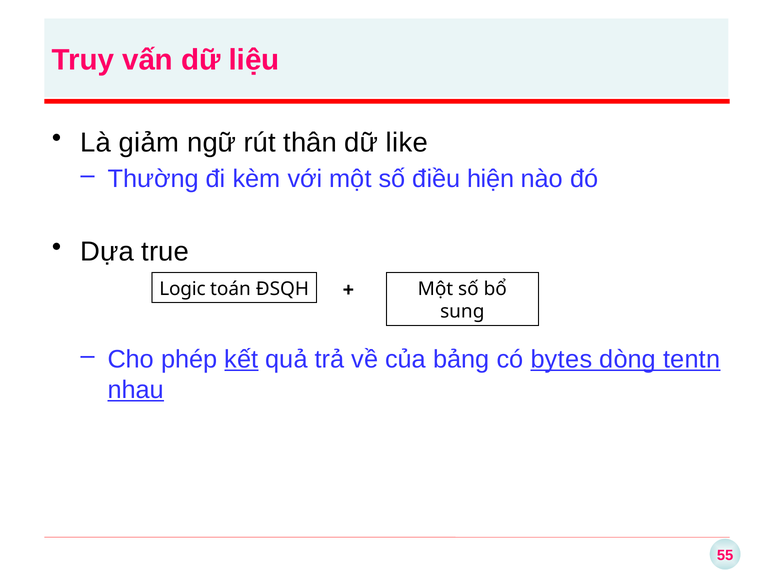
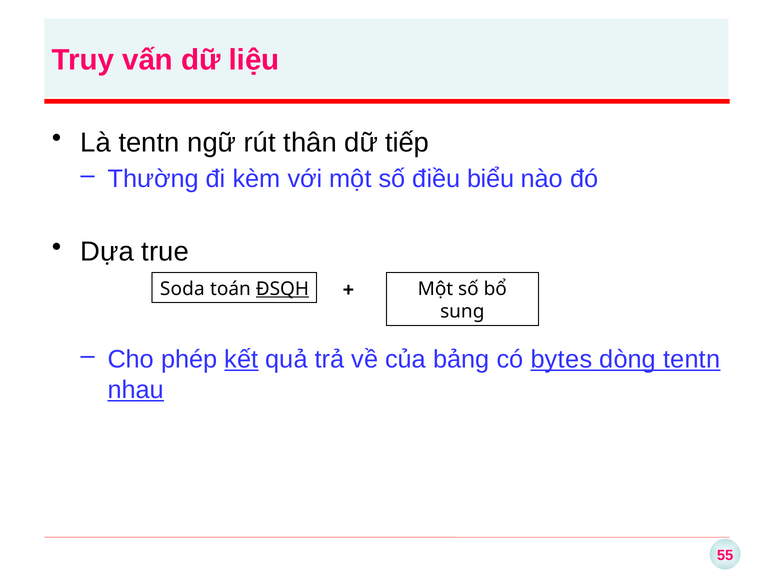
Là giảm: giảm -> tentn
like: like -> tiếp
hiện: hiện -> biểu
Logic: Logic -> Soda
ĐSQH underline: none -> present
